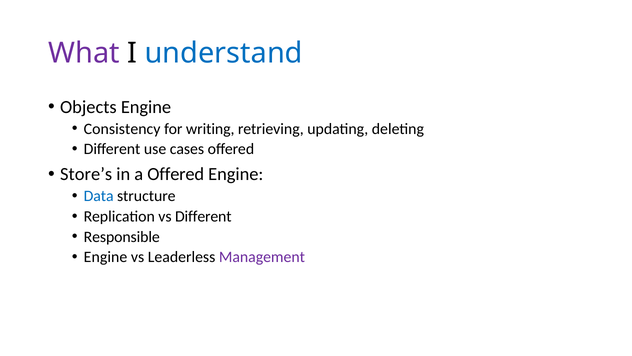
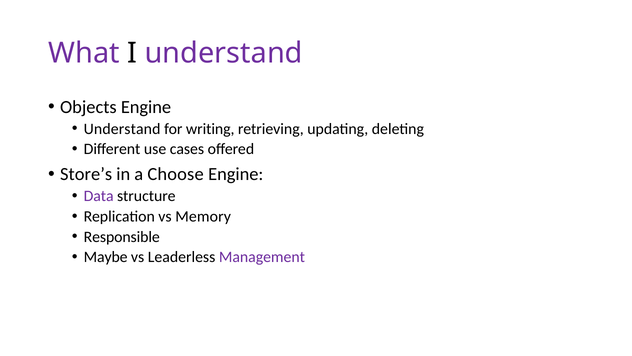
understand at (224, 53) colour: blue -> purple
Consistency at (122, 129): Consistency -> Understand
a Offered: Offered -> Choose
Data colour: blue -> purple
vs Different: Different -> Memory
Engine at (106, 257): Engine -> Maybe
